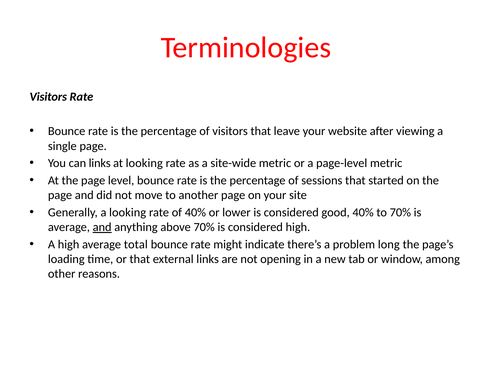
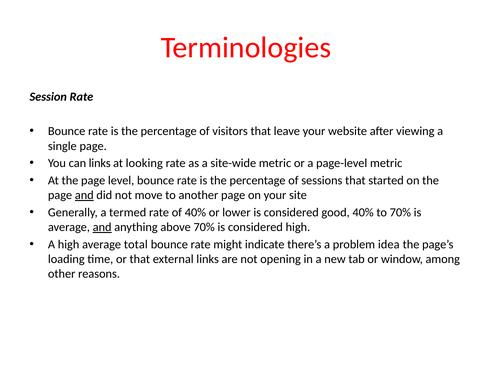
Visitors at (48, 97): Visitors -> Session
and at (84, 195) underline: none -> present
a looking: looking -> termed
long: long -> idea
